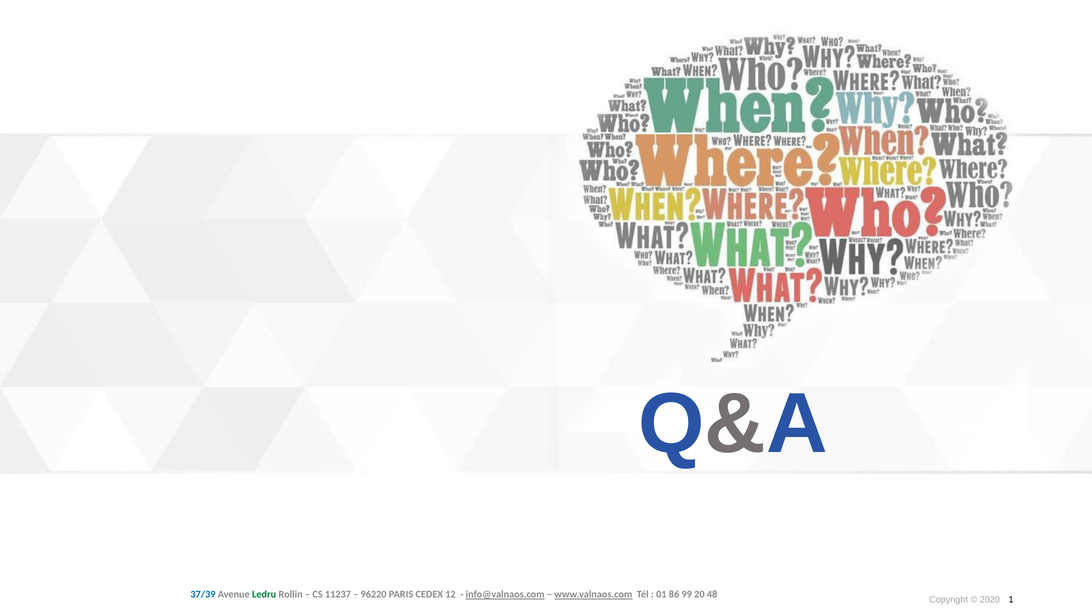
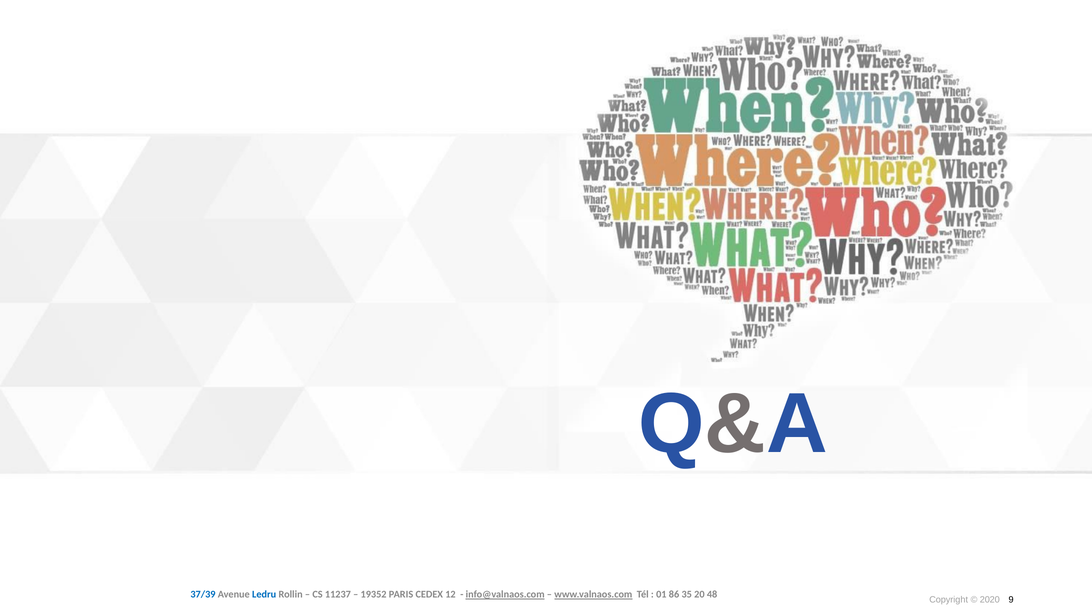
Ledru colour: green -> blue
96220: 96220 -> 19352
99: 99 -> 35
2020 1: 1 -> 9
